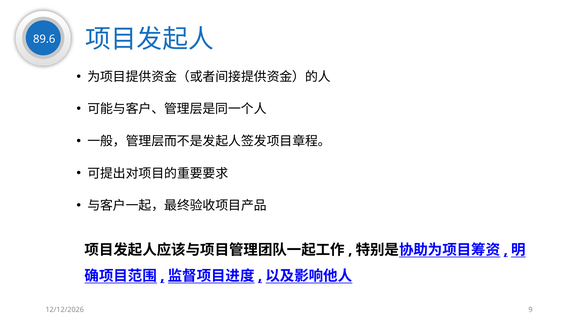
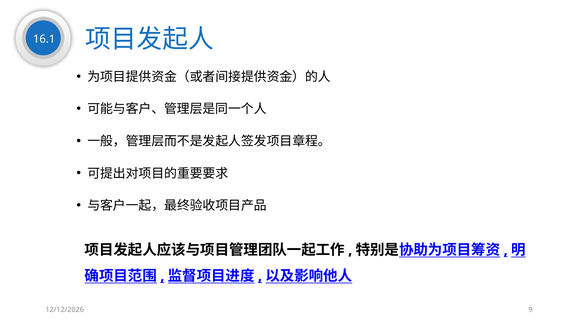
89.6: 89.6 -> 16.1
